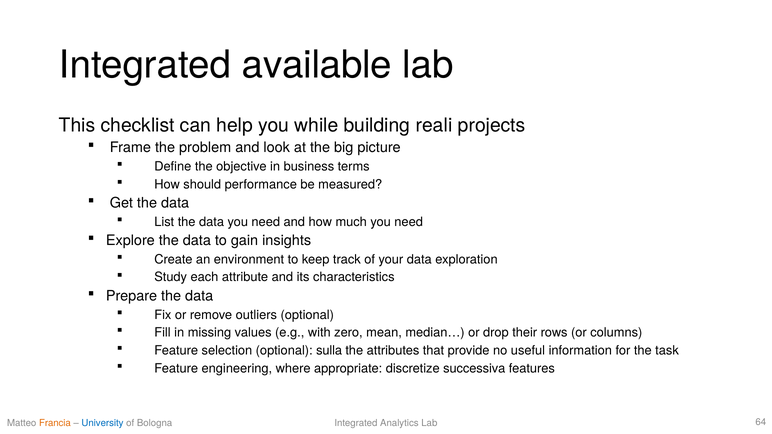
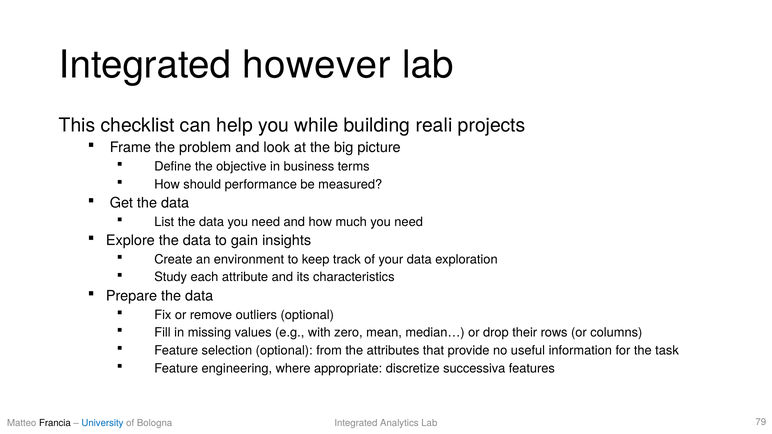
available: available -> however
sulla: sulla -> from
Francia colour: orange -> black
64: 64 -> 79
